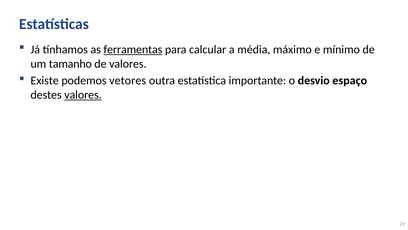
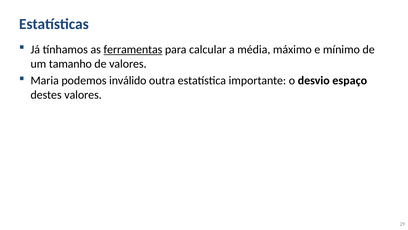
Existe: Existe -> Maria
vetores: vetores -> inválido
valores at (83, 95) underline: present -> none
